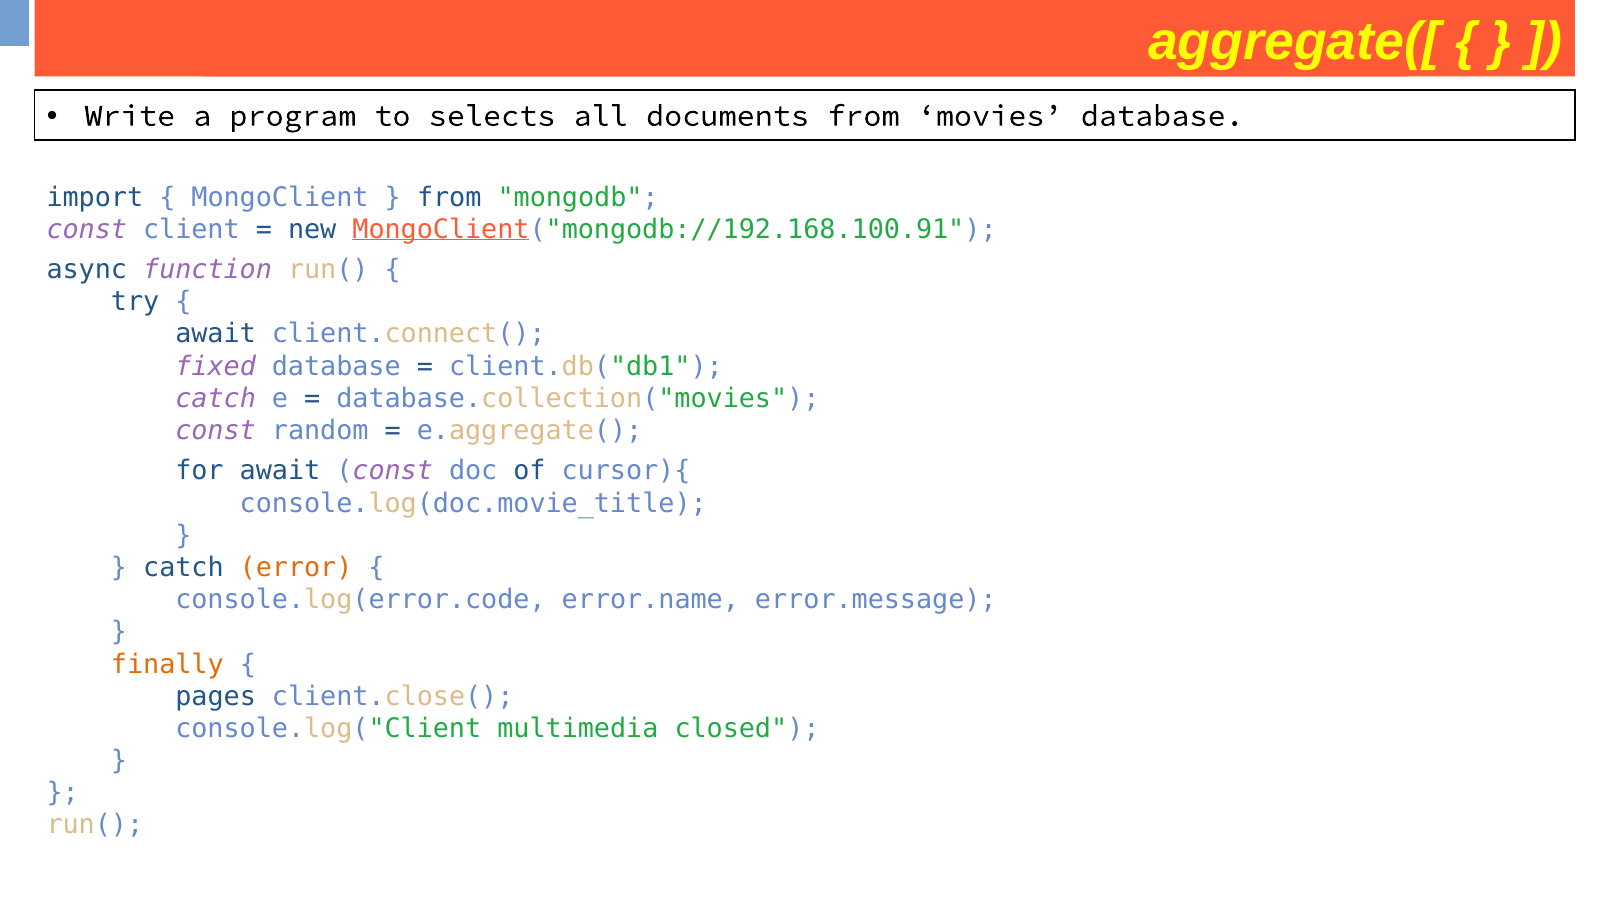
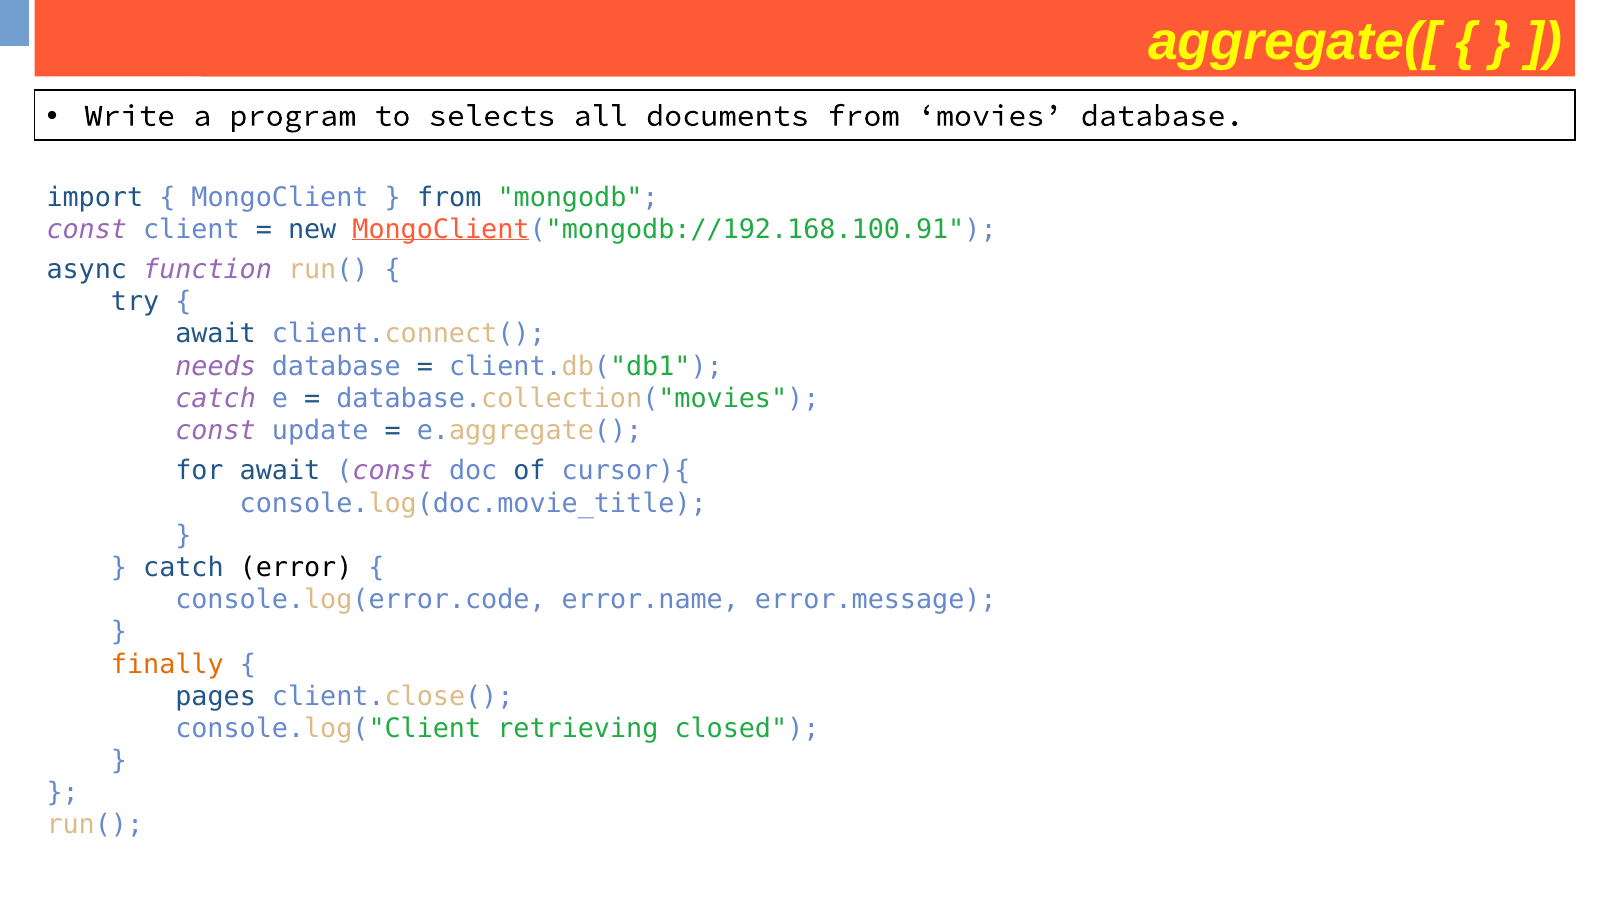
fixed: fixed -> needs
random: random -> update
error colour: orange -> black
multimedia: multimedia -> retrieving
